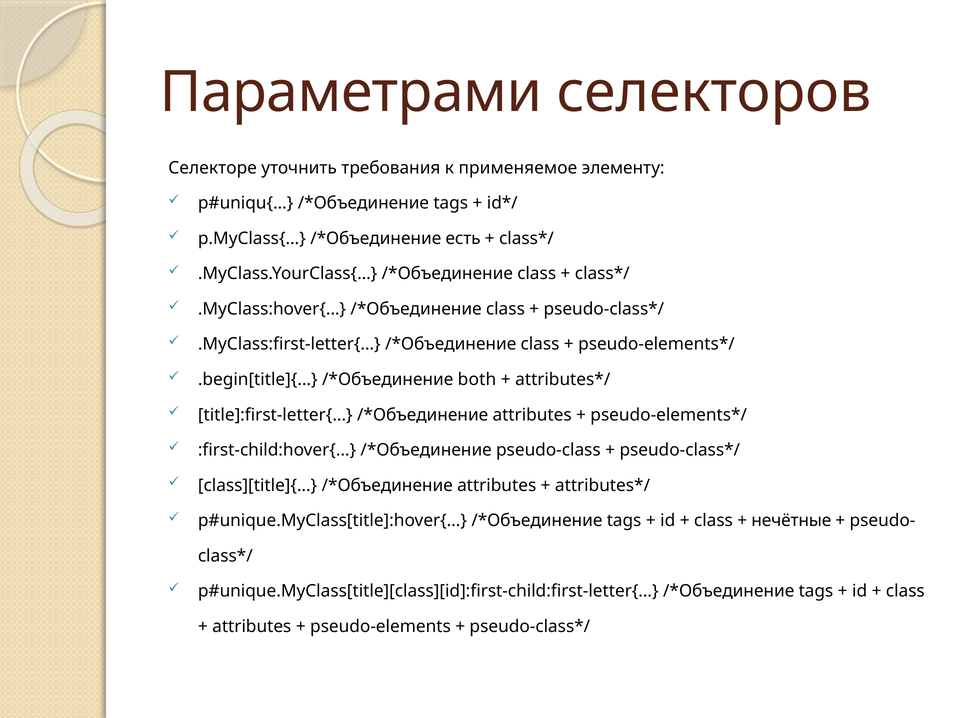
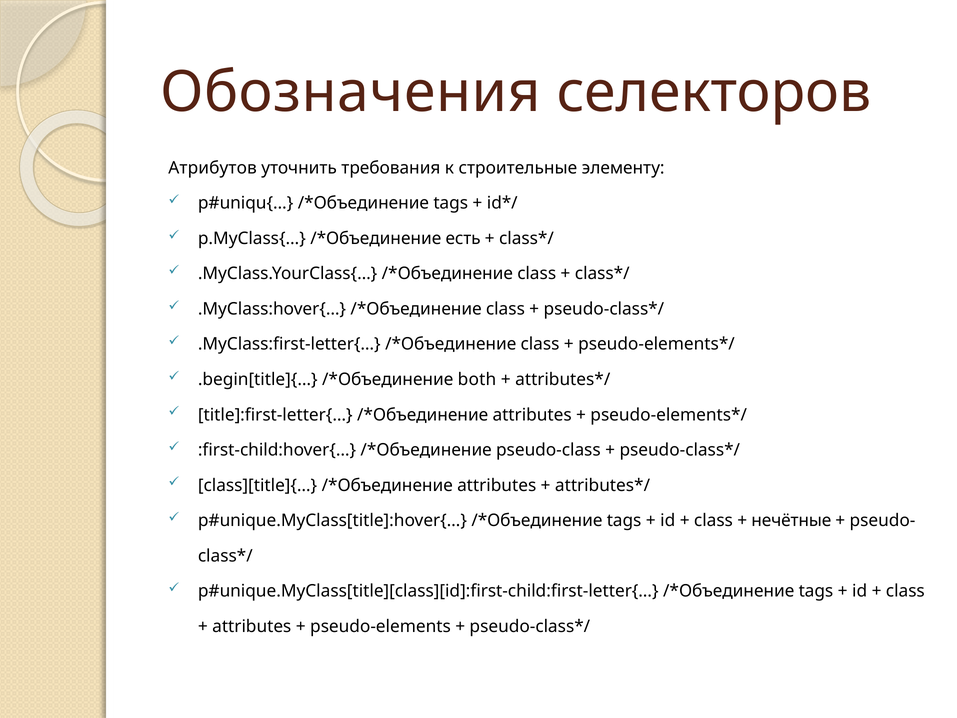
Параметрами: Параметрами -> Обозначения
Селекторе: Селекторе -> Атрибутов
применяемое: применяемое -> строительные
